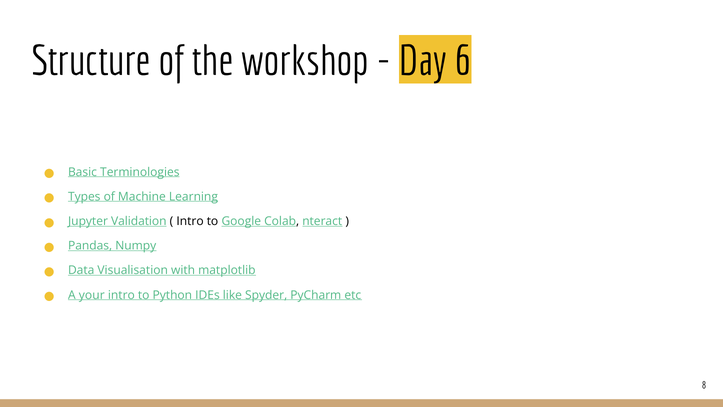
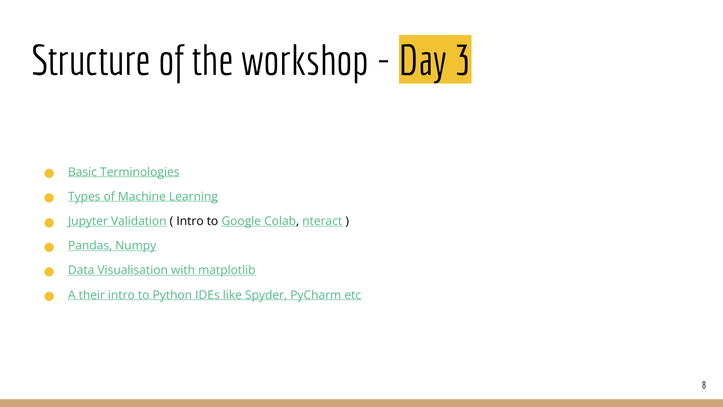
6: 6 -> 3
your: your -> their
